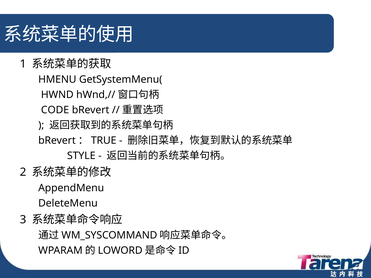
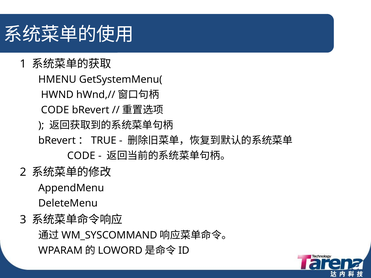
STYLE at (81, 156): STYLE -> CODE
